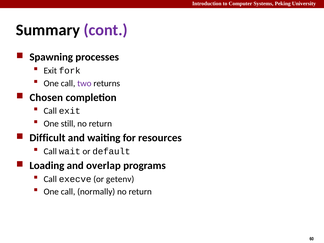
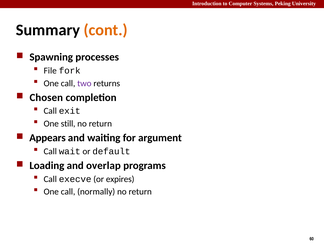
cont colour: purple -> orange
Exit at (50, 71): Exit -> File
Difficult: Difficult -> Appears
resources: resources -> argument
getenv: getenv -> expires
